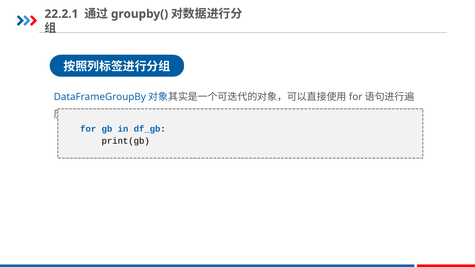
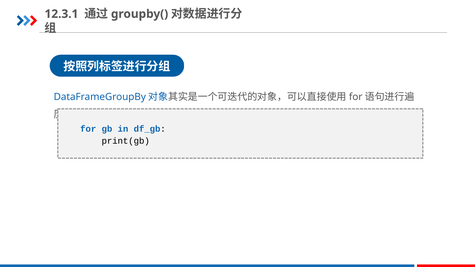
22.2.1: 22.2.1 -> 12.3.1
